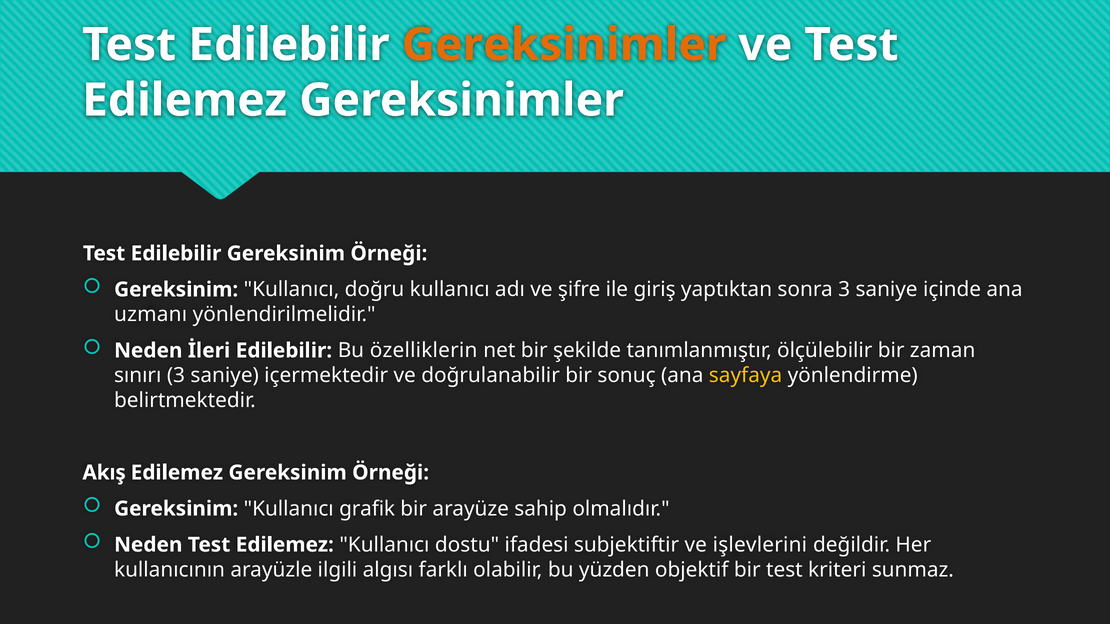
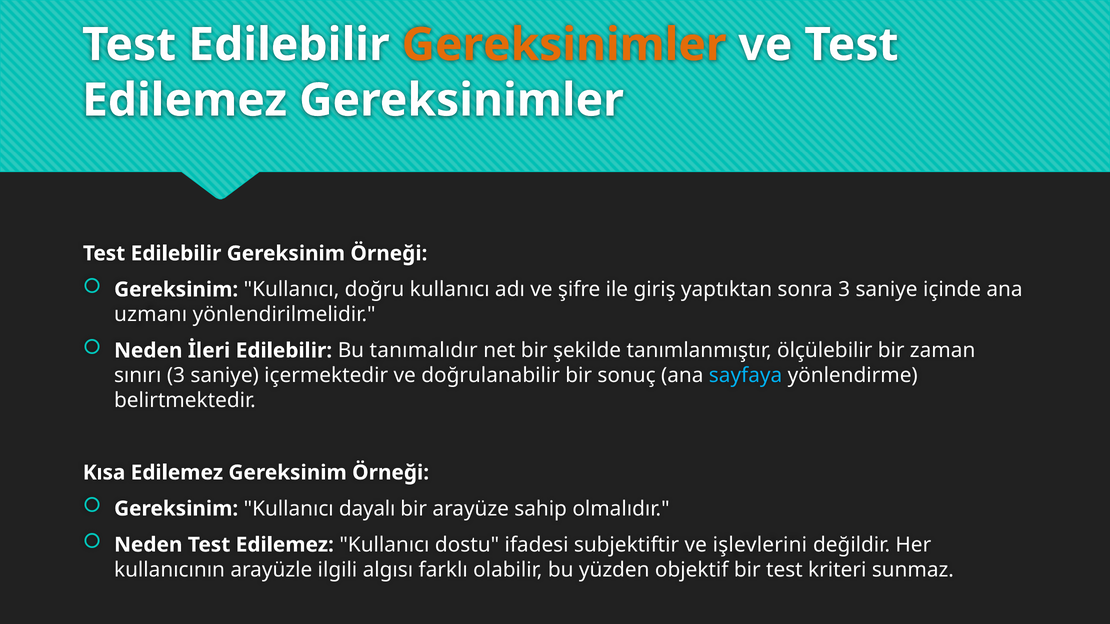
özelliklerin: özelliklerin -> tanımalıdır
sayfaya colour: yellow -> light blue
Akış: Akış -> Kısa
grafik: grafik -> dayalı
